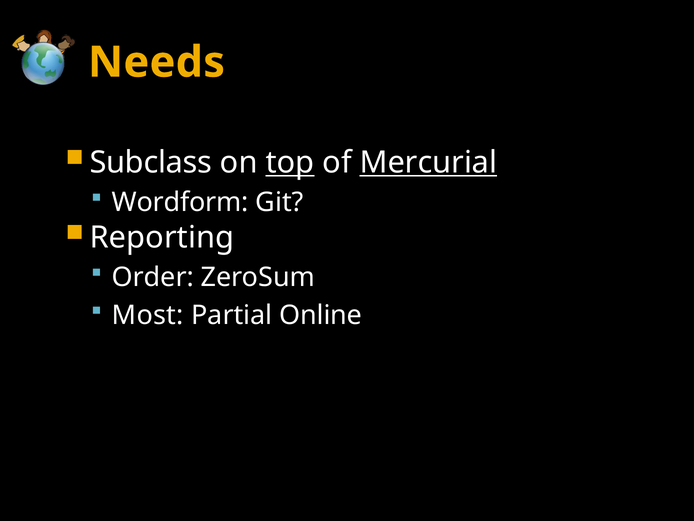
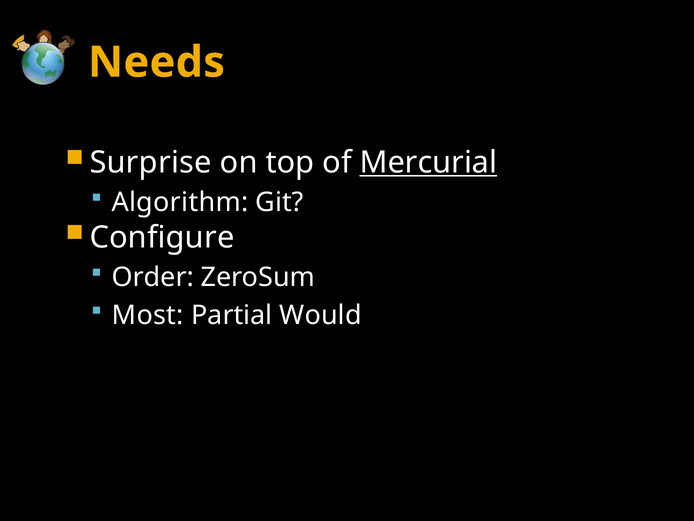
Subclass: Subclass -> Surprise
top underline: present -> none
Wordform: Wordform -> Algorithm
Reporting: Reporting -> Configure
Online: Online -> Would
